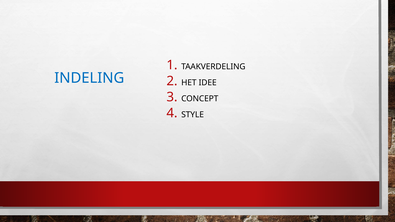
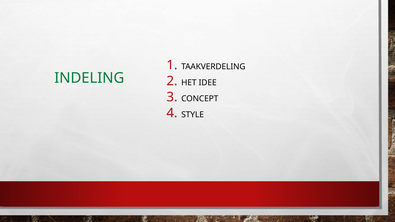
INDELING colour: blue -> green
